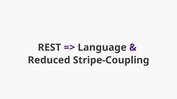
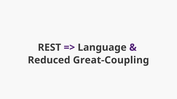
Stripe-Coupling: Stripe-Coupling -> Great-Coupling
